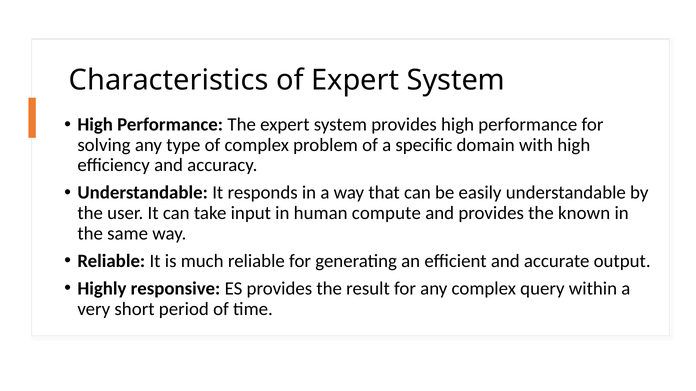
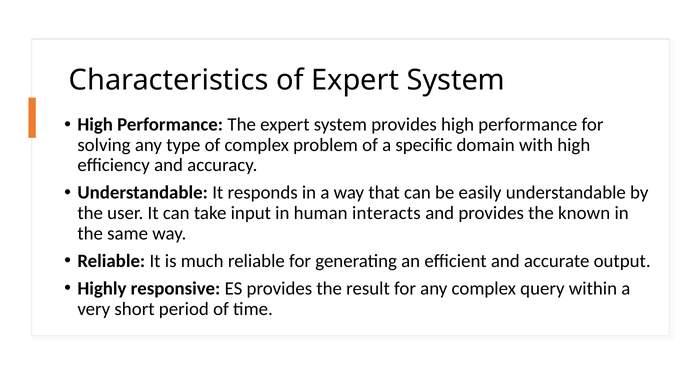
compute: compute -> interacts
